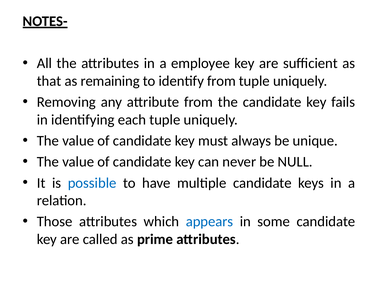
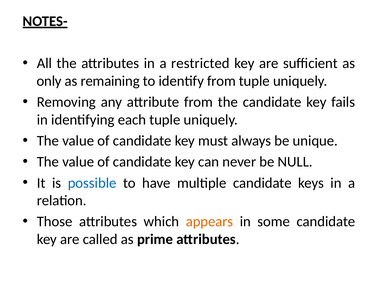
employee: employee -> restricted
that: that -> only
appears colour: blue -> orange
